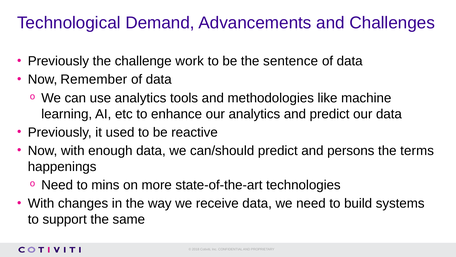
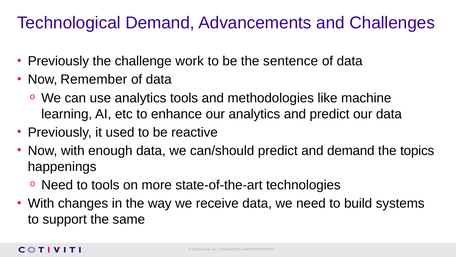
and persons: persons -> demand
terms: terms -> topics
to mins: mins -> tools
